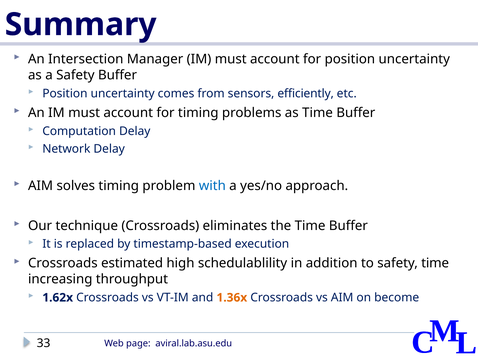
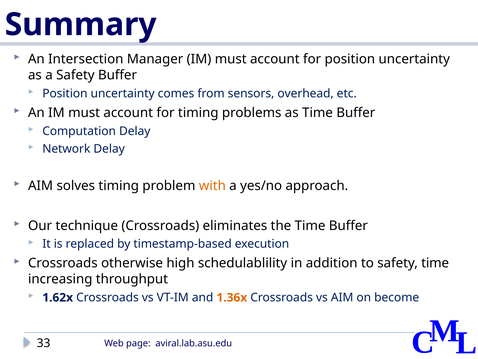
efficiently: efficiently -> overhead
with colour: blue -> orange
estimated: estimated -> otherwise
